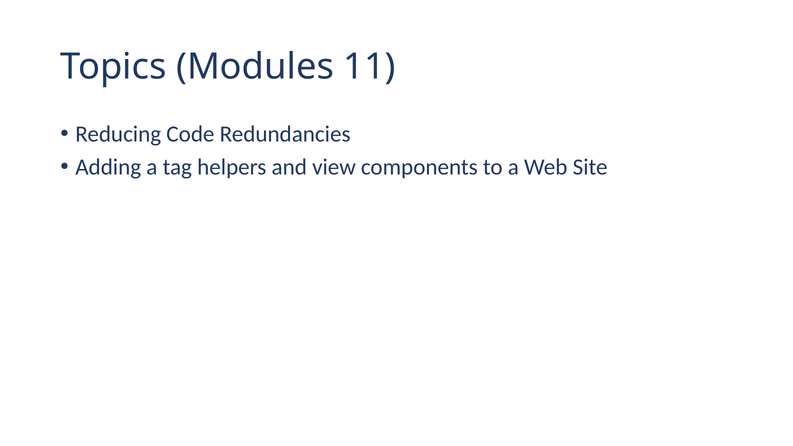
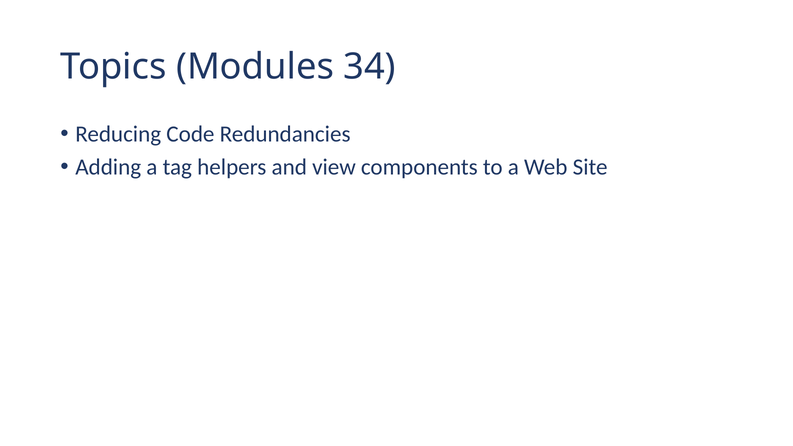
11: 11 -> 34
